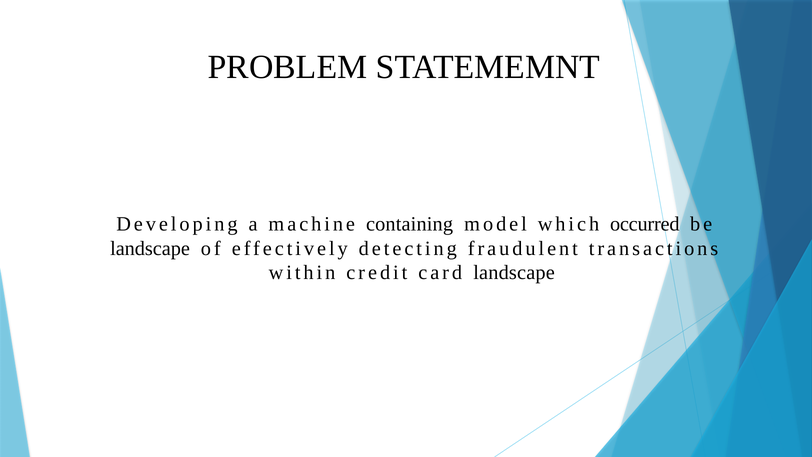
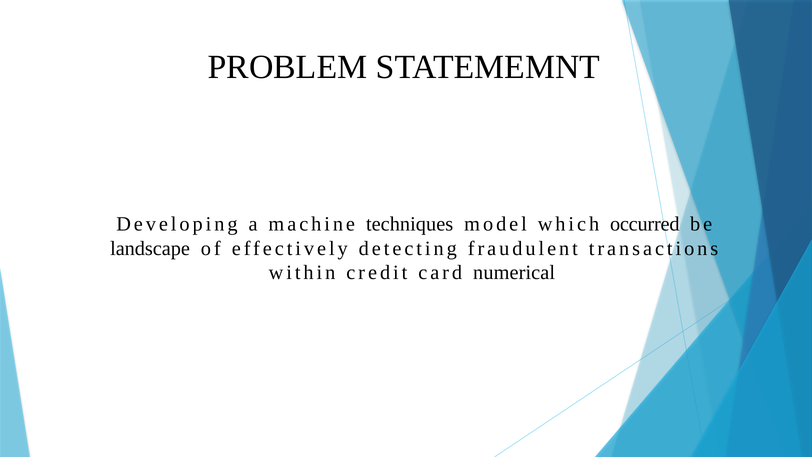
containing: containing -> techniques
card landscape: landscape -> numerical
